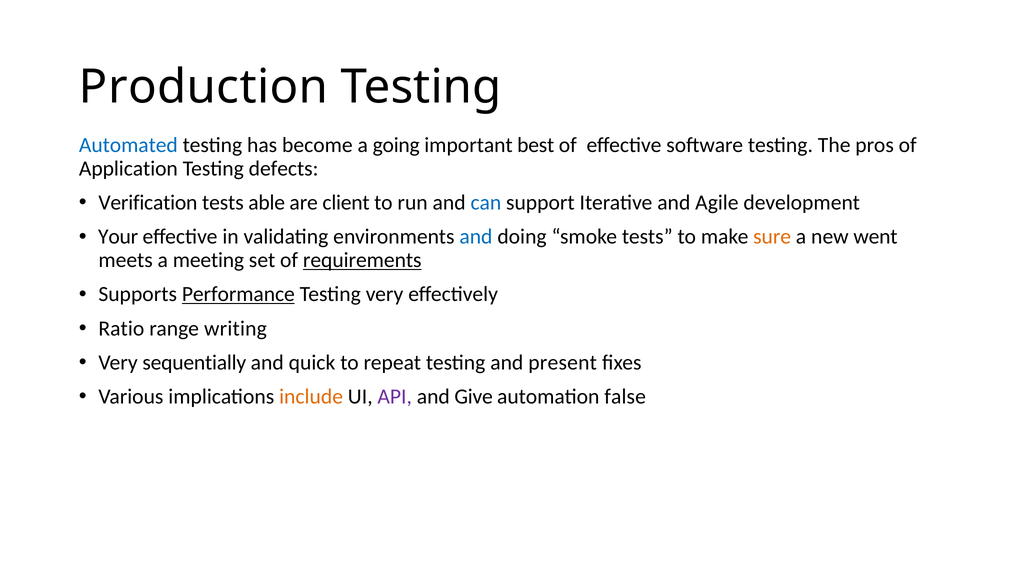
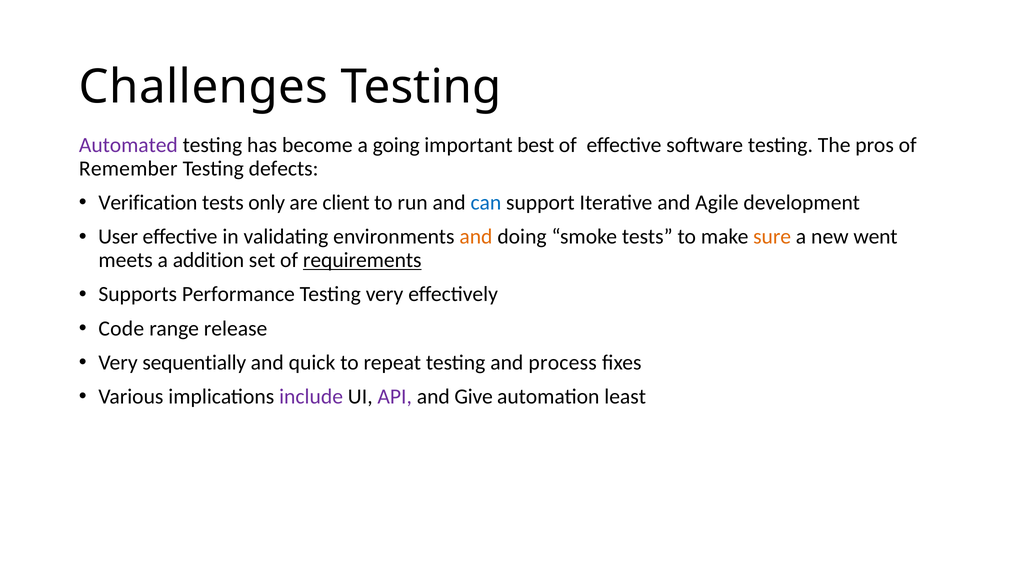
Production: Production -> Challenges
Automated colour: blue -> purple
Application: Application -> Remember
able: able -> only
Your: Your -> User
and at (476, 237) colour: blue -> orange
meeting: meeting -> addition
Performance underline: present -> none
Ratio: Ratio -> Code
writing: writing -> release
present: present -> process
include colour: orange -> purple
false: false -> least
